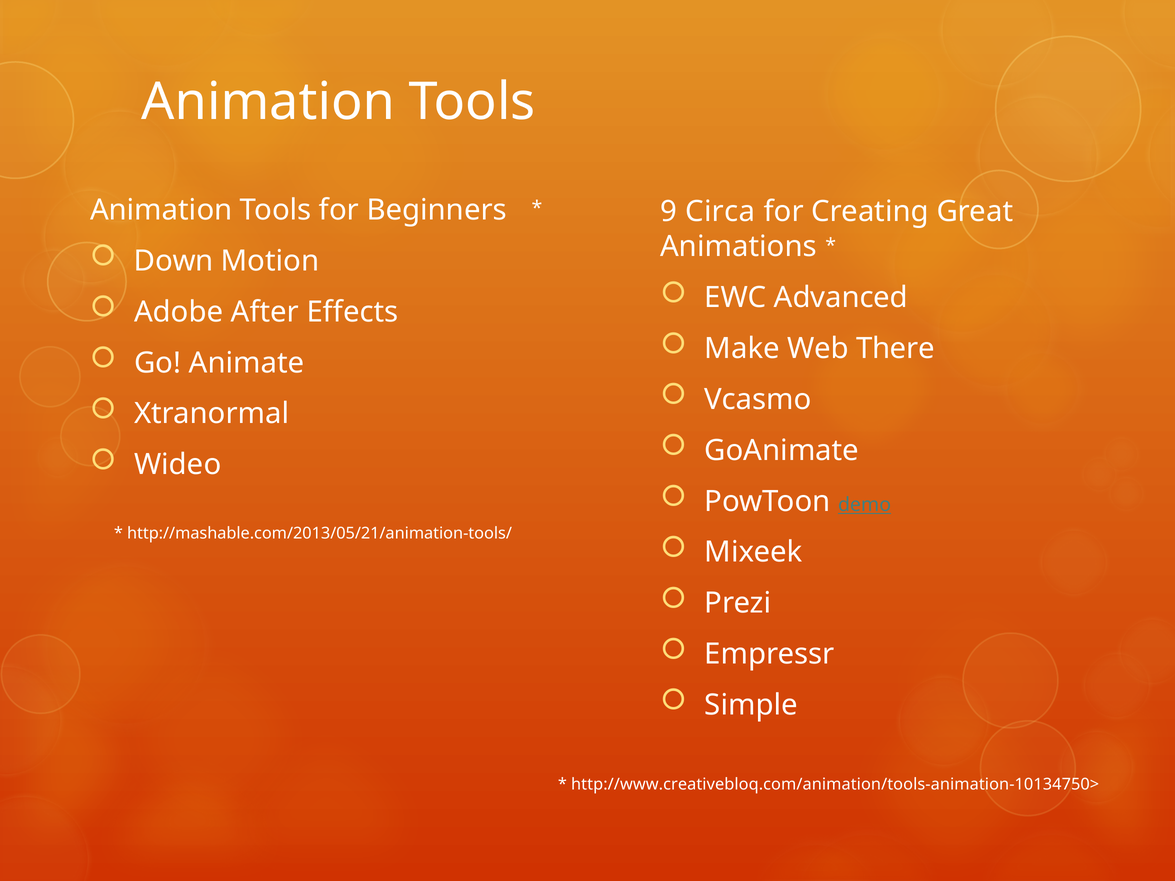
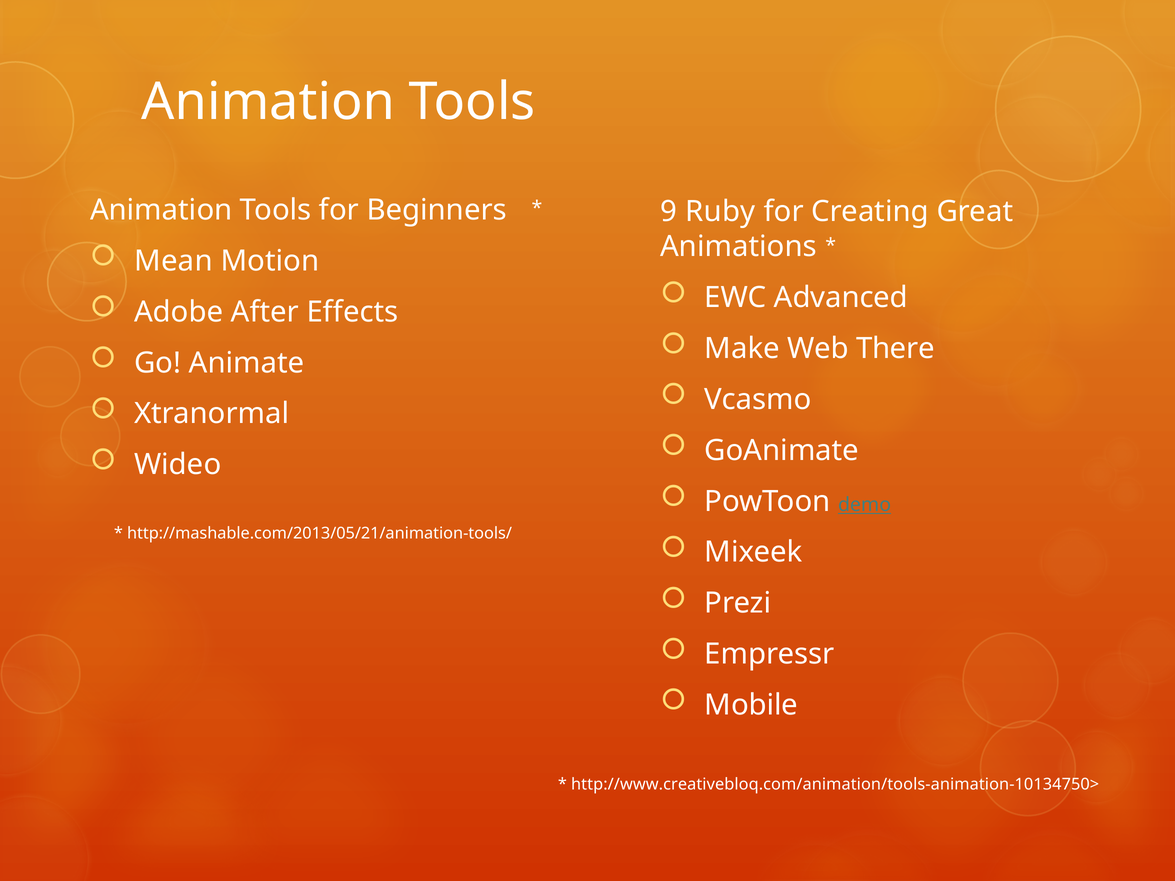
Circa: Circa -> Ruby
Down: Down -> Mean
Simple: Simple -> Mobile
